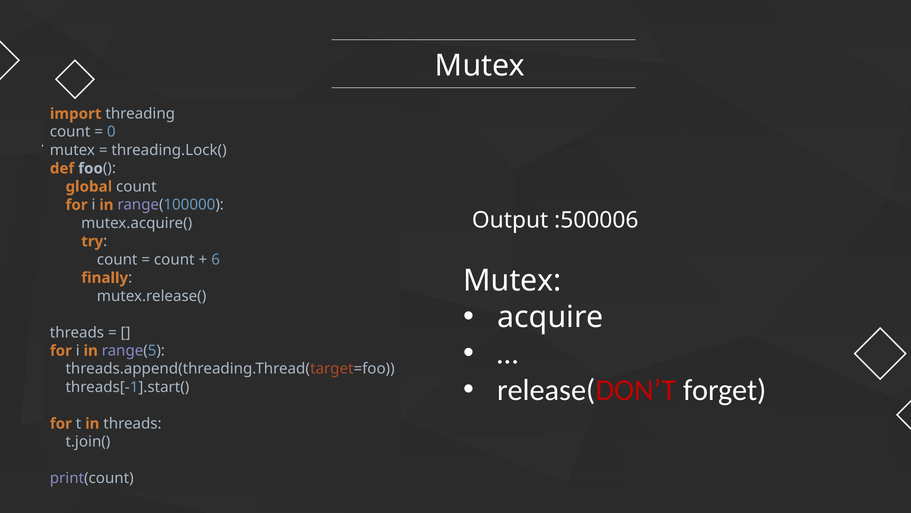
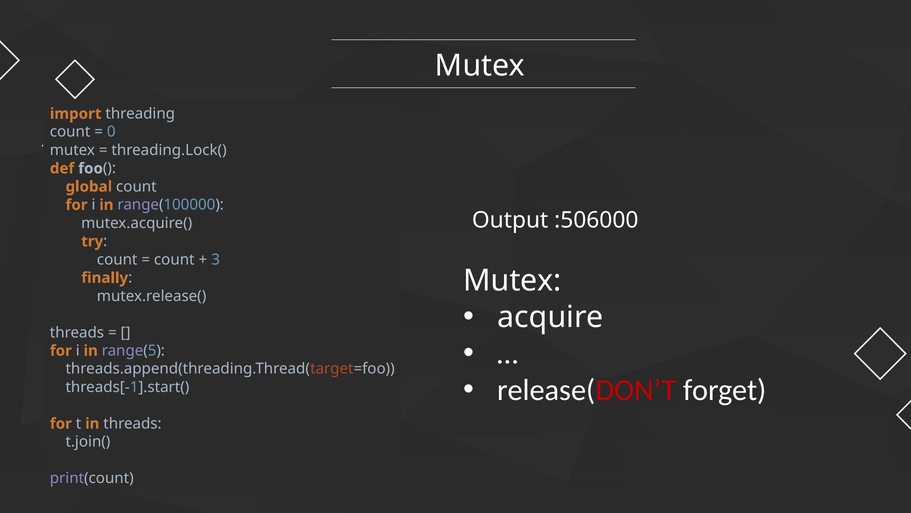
:500006: :500006 -> :506000
6: 6 -> 3
